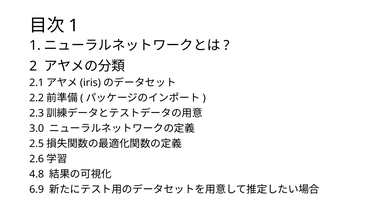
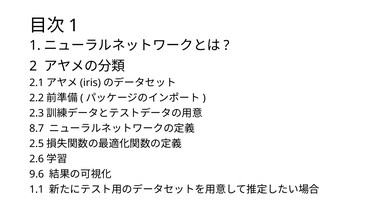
3.0: 3.0 -> 8.7
4.8: 4.8 -> 9.6
6.9: 6.9 -> 1.1
